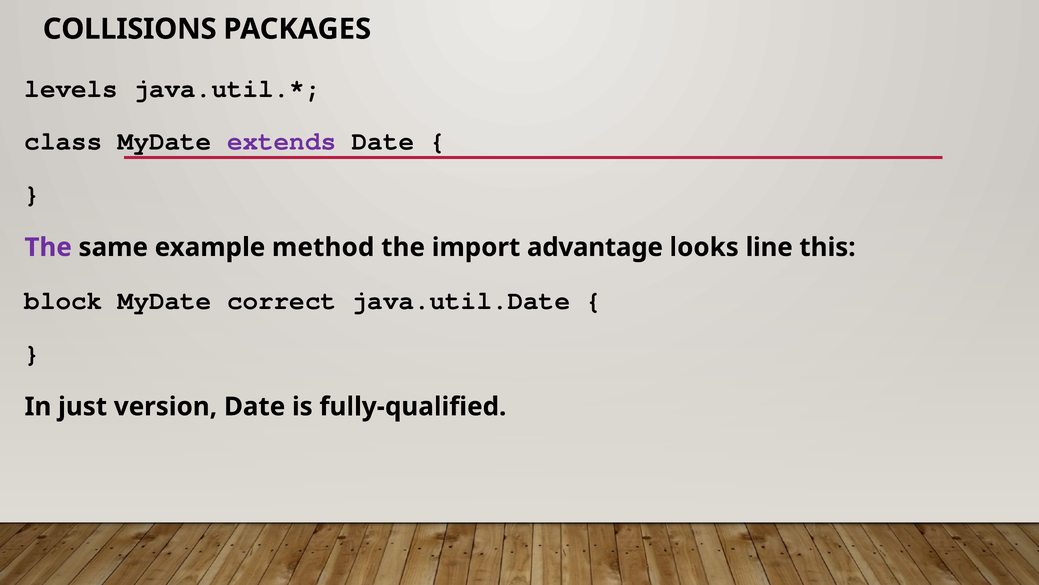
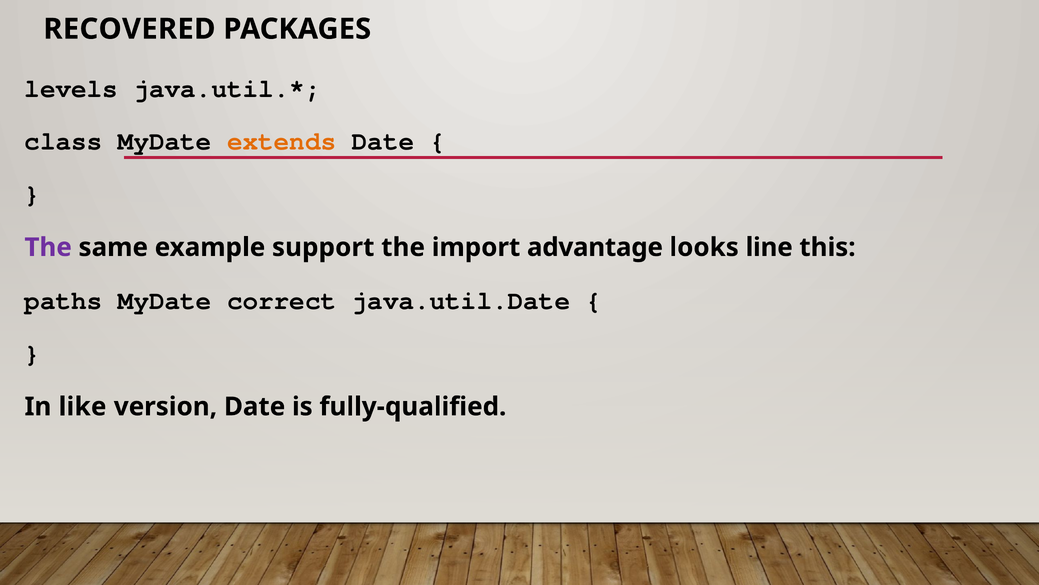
COLLISIONS: COLLISIONS -> RECOVERED
extends colour: purple -> orange
method: method -> support
block: block -> paths
just: just -> like
